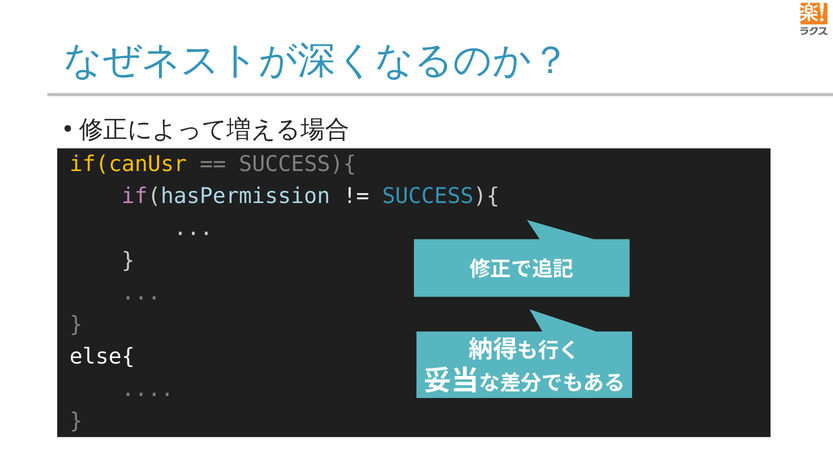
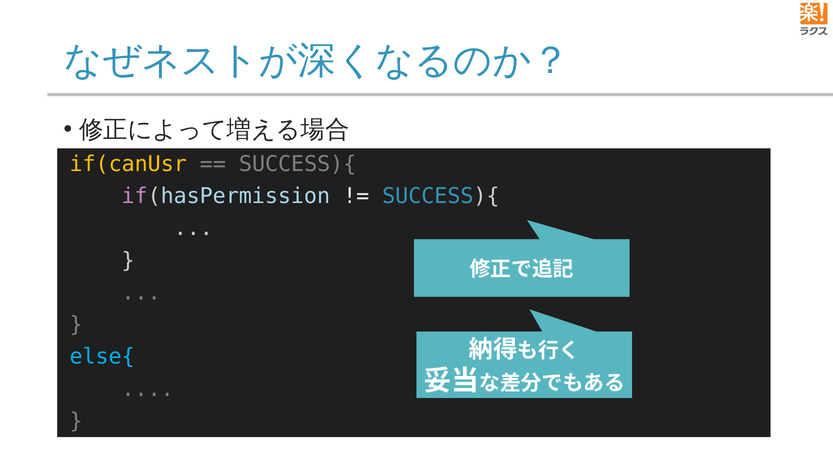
else{ colour: white -> light blue
